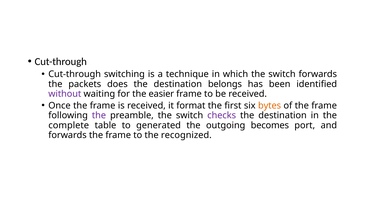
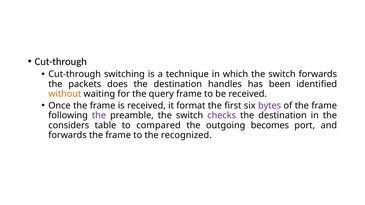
belongs: belongs -> handles
without colour: purple -> orange
easier: easier -> query
bytes colour: orange -> purple
complete: complete -> considers
generated: generated -> compared
